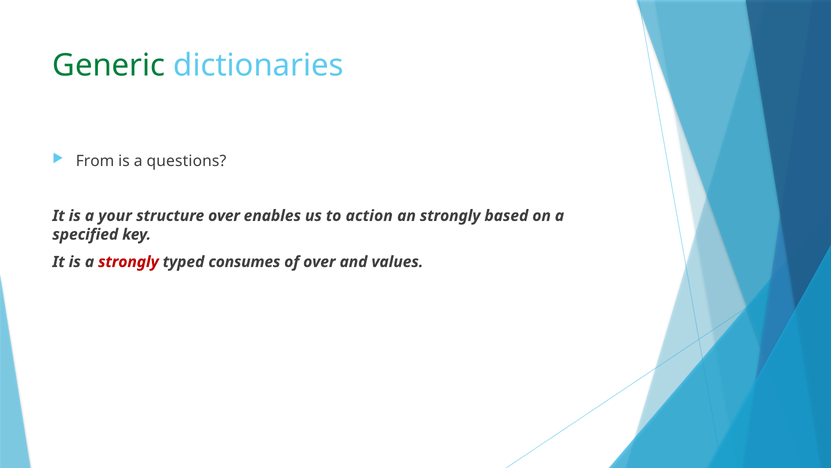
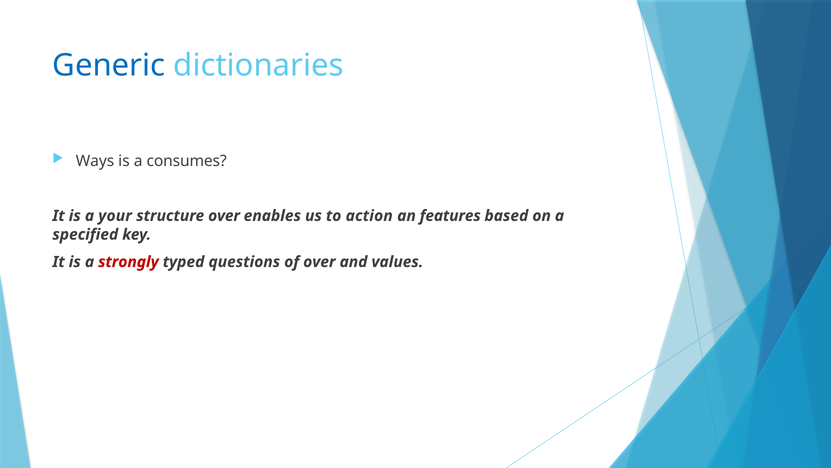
Generic colour: green -> blue
From: From -> Ways
questions: questions -> consumes
an strongly: strongly -> features
consumes: consumes -> questions
